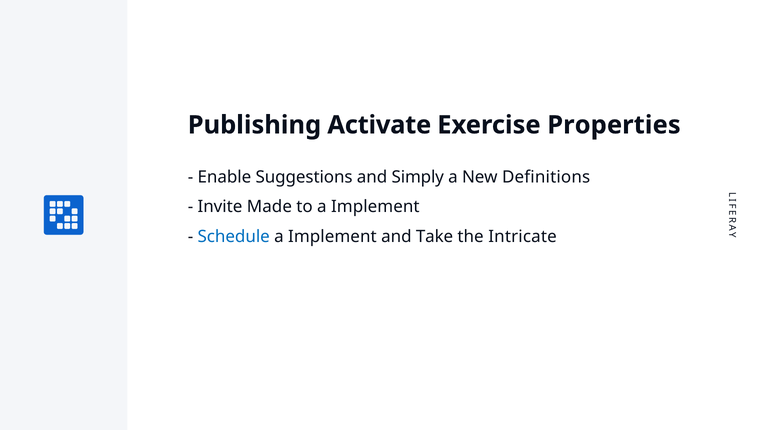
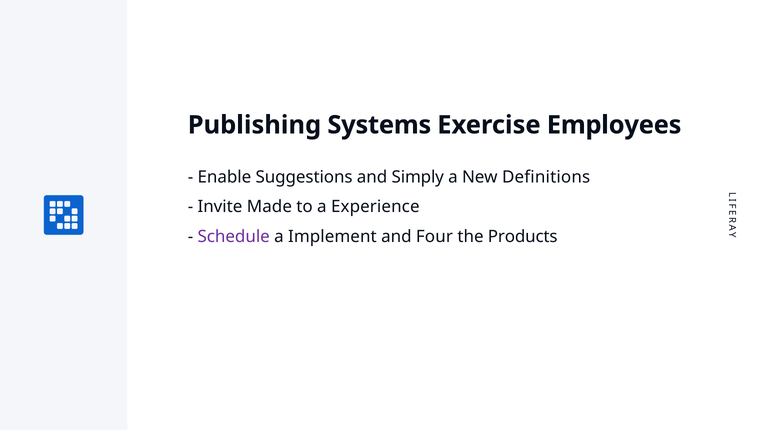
Activate: Activate -> Systems
Properties: Properties -> Employees
to a Implement: Implement -> Experience
Schedule colour: blue -> purple
Take: Take -> Four
Intricate: Intricate -> Products
